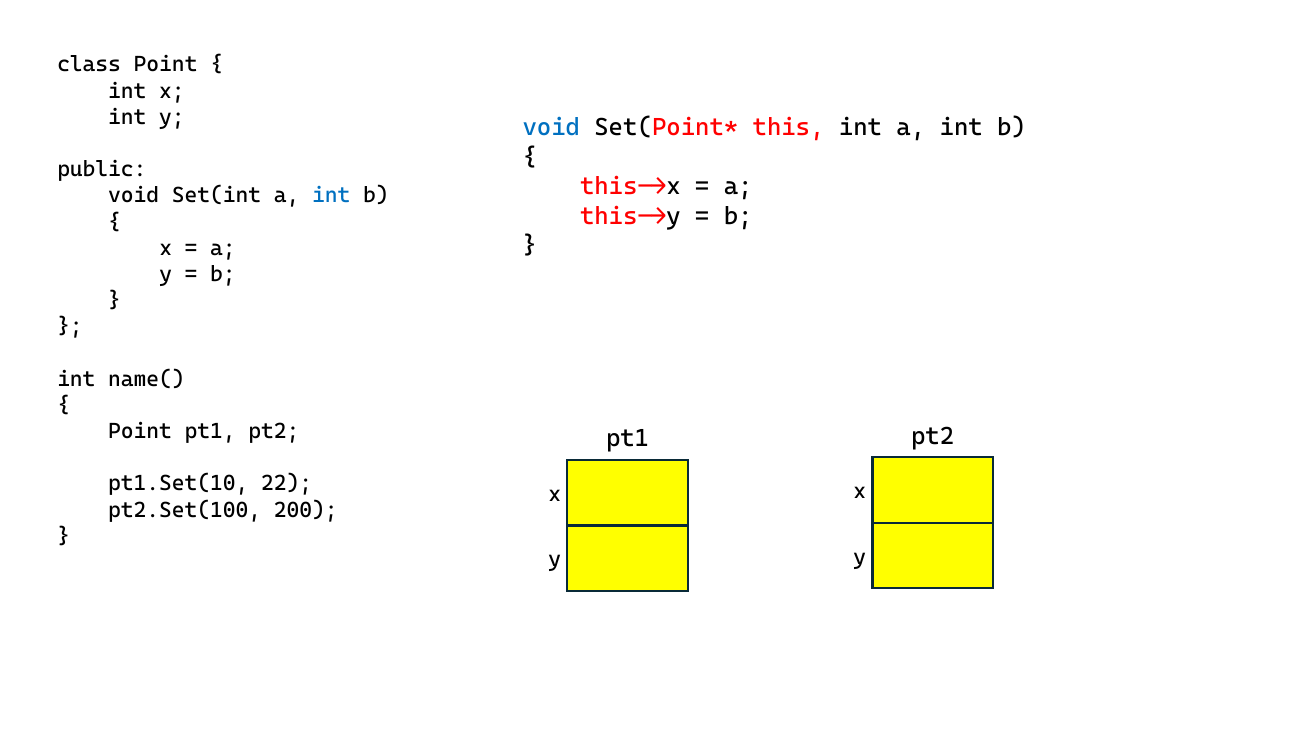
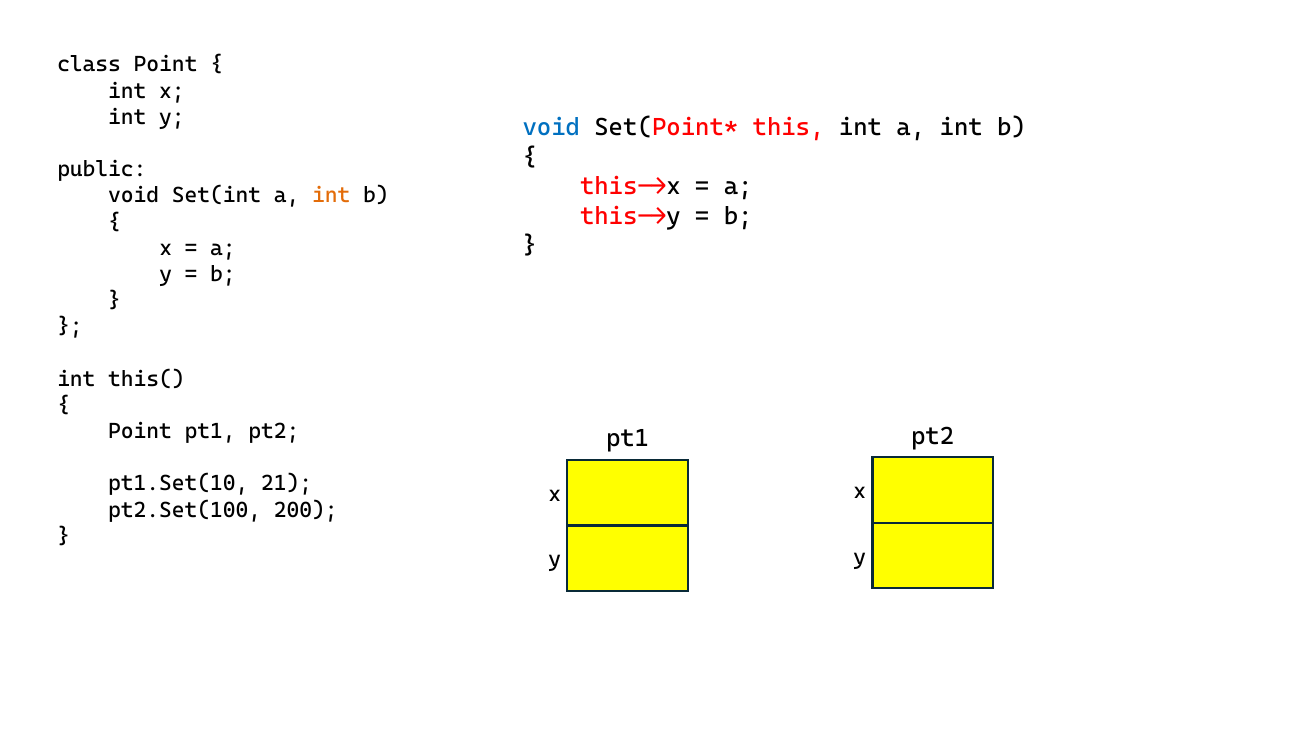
int at (331, 196) colour: blue -> orange
name(: name( -> this(
22: 22 -> 21
